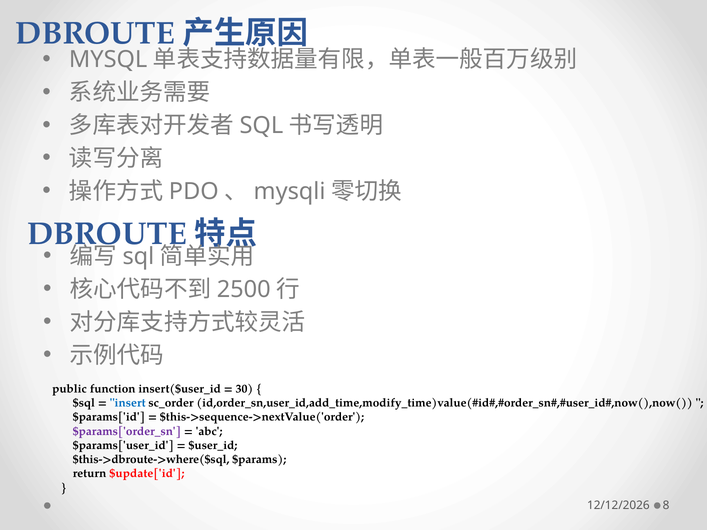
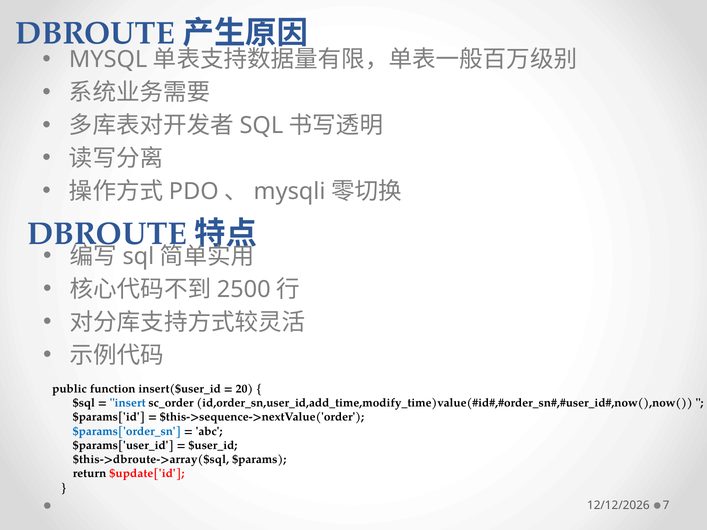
30: 30 -> 20
$params['order_sn colour: purple -> blue
$this->dbroute->where($sql: $this->dbroute->where($sql -> $this->dbroute->array($sql
8: 8 -> 7
